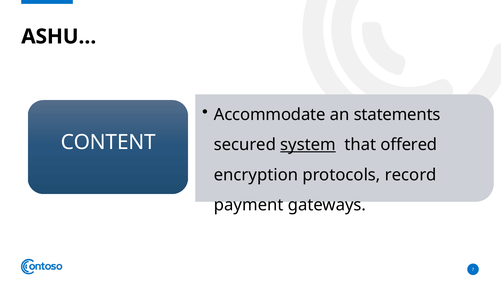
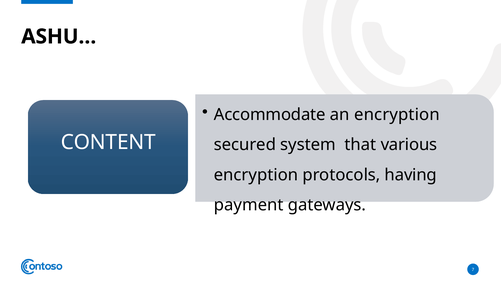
an statements: statements -> encryption
system underline: present -> none
offered: offered -> various
record: record -> having
